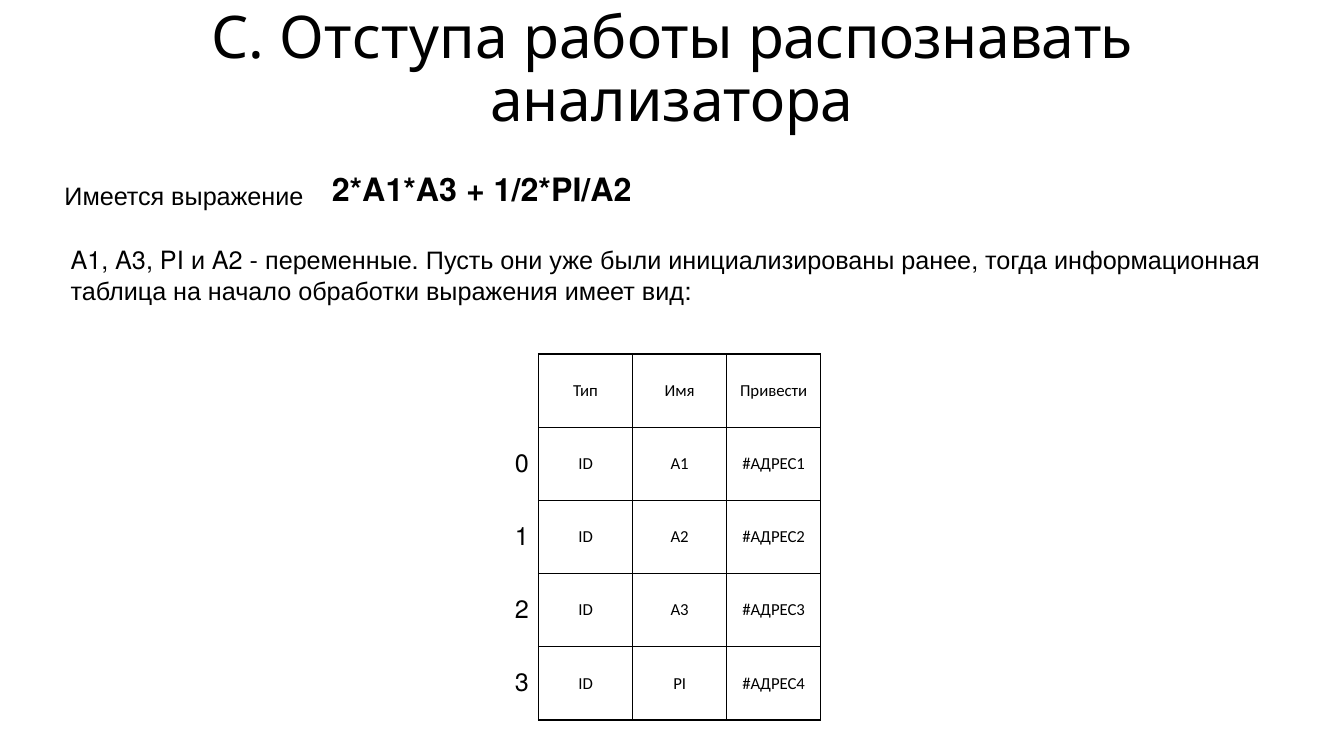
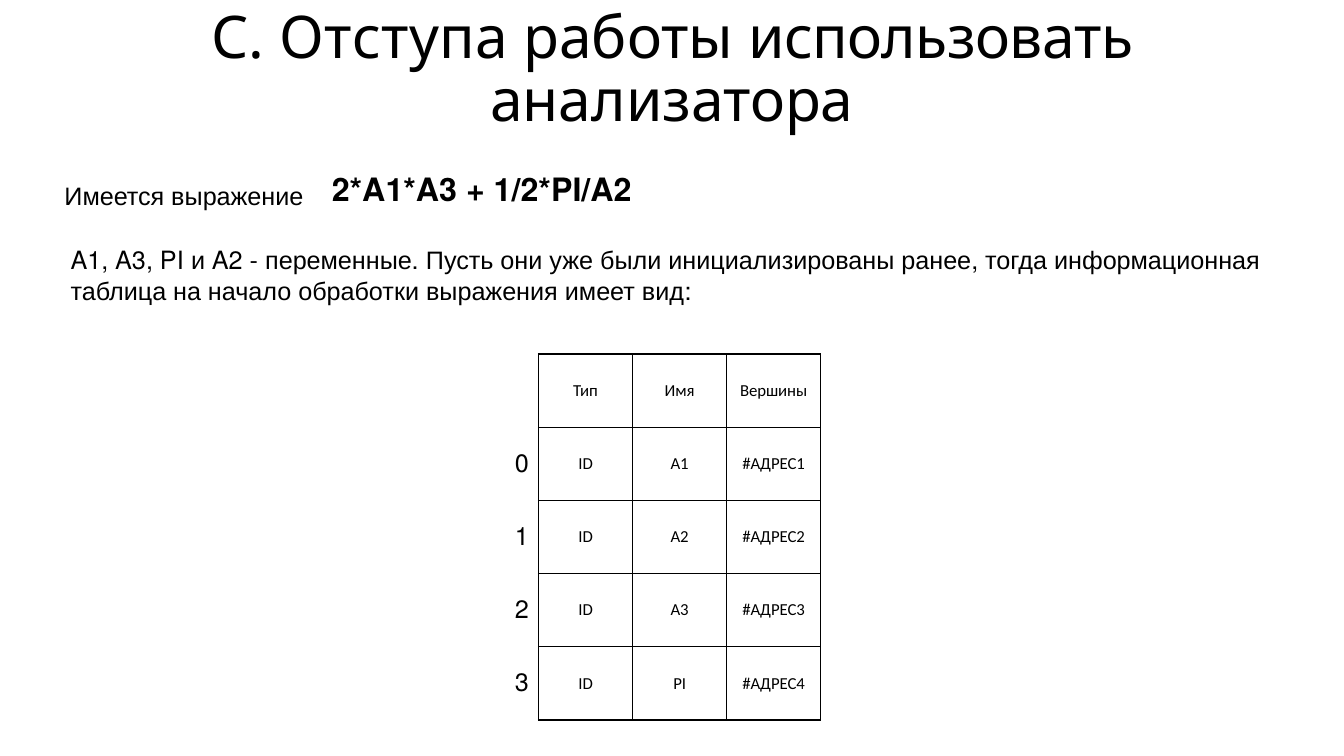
распознавать: распознавать -> использовать
Привести: Привести -> Вершины
